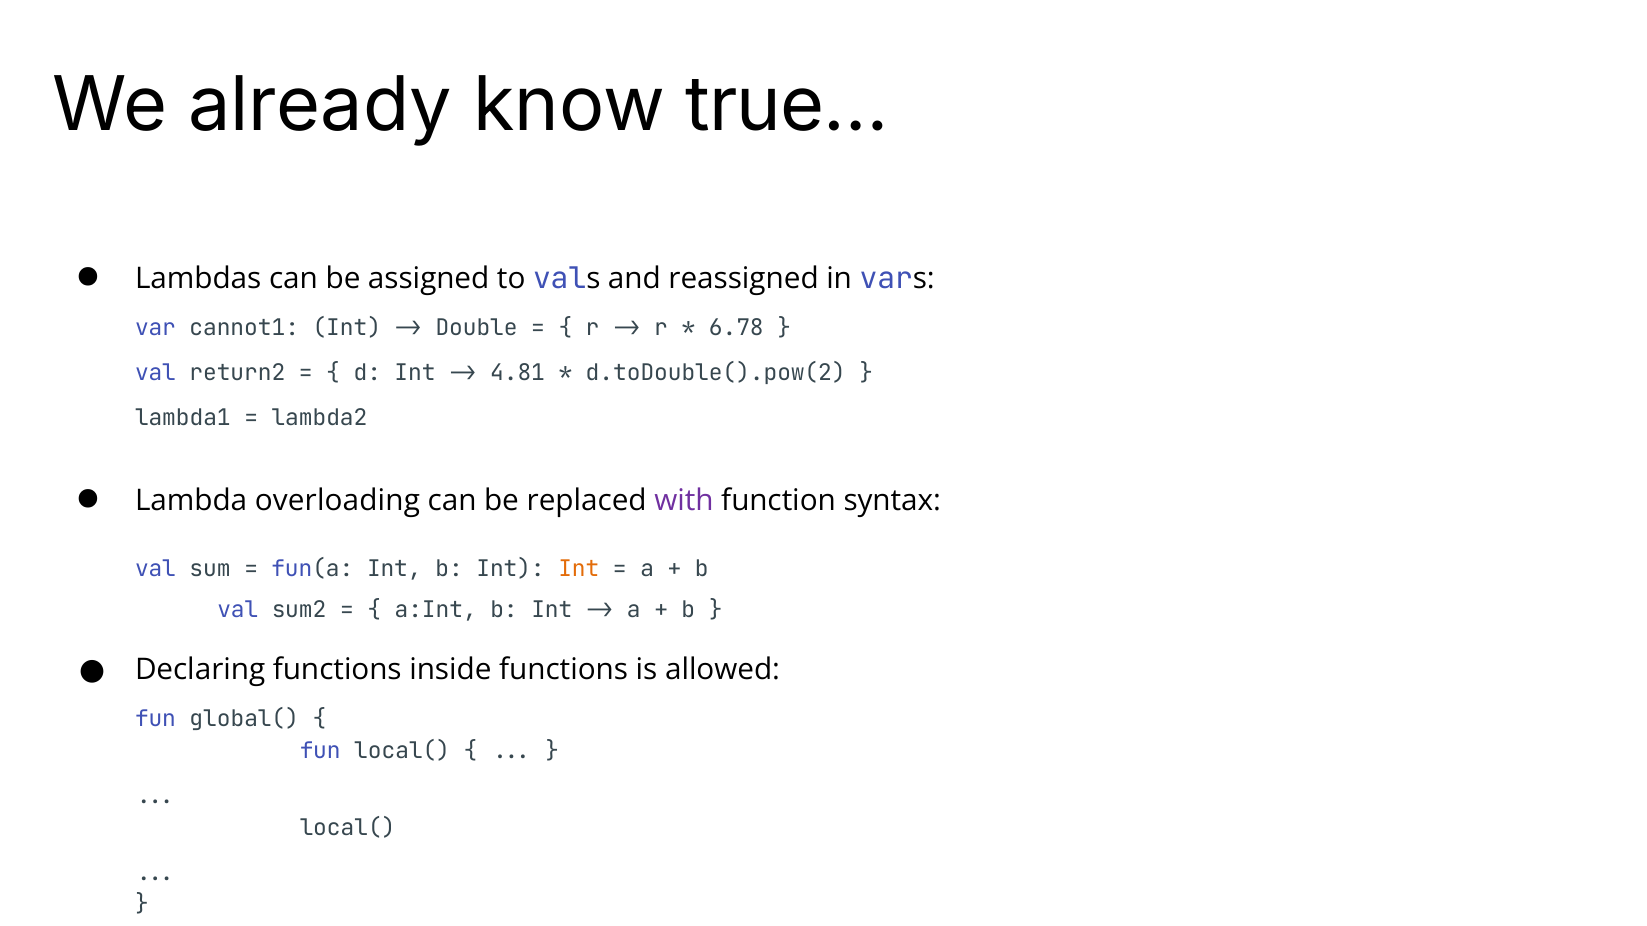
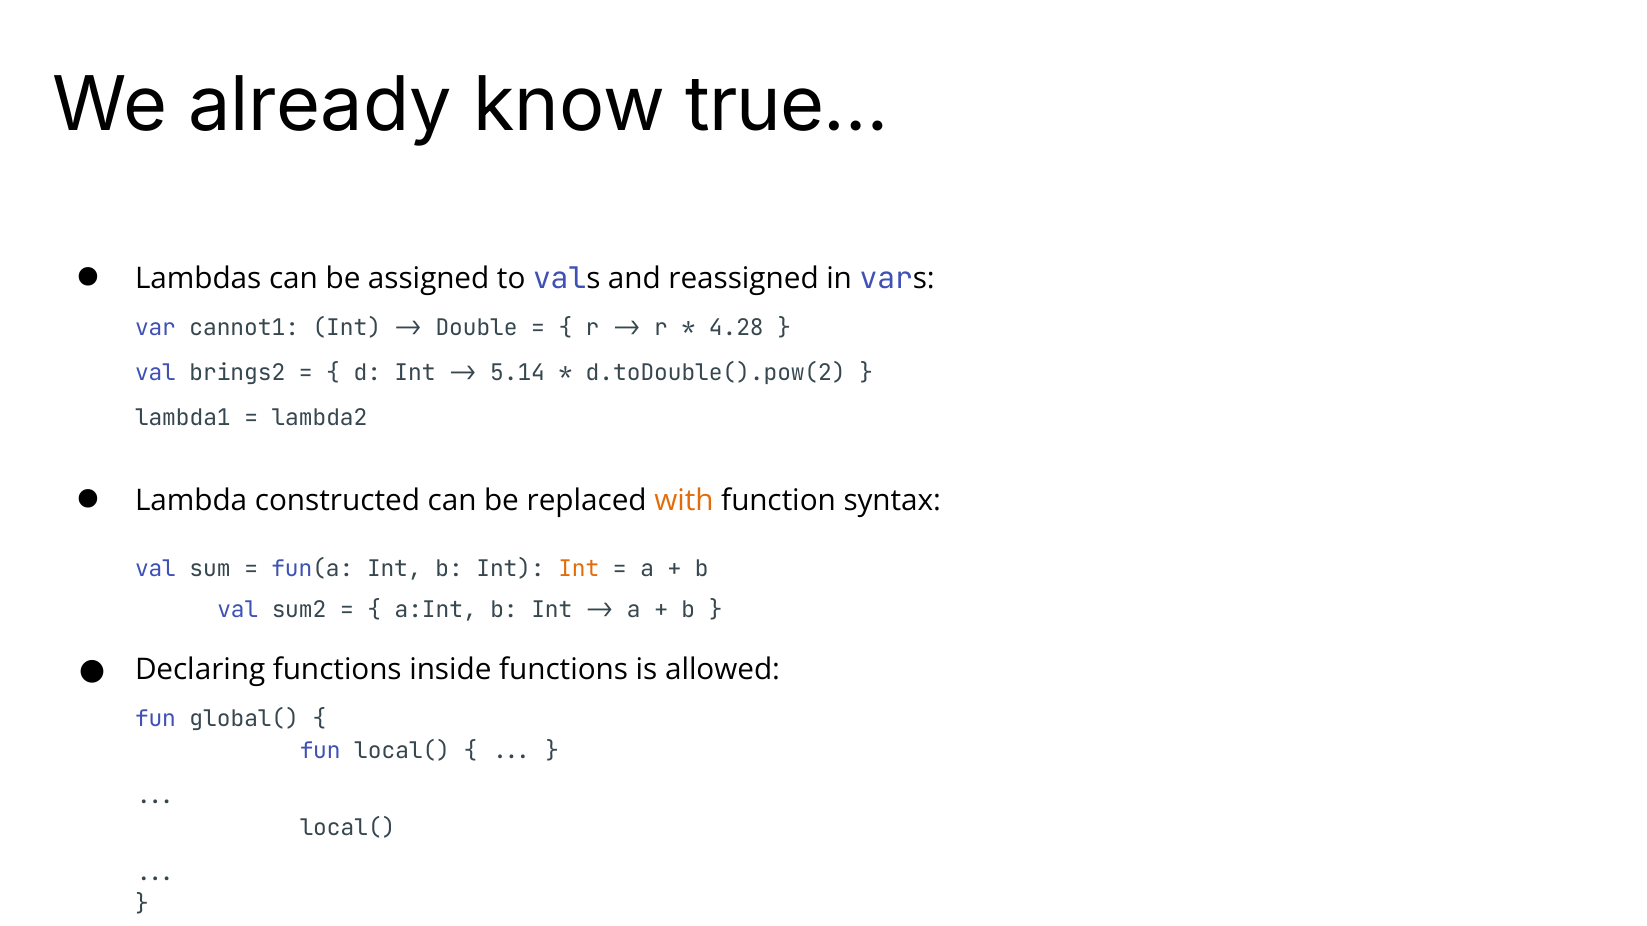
6.78: 6.78 -> 4.28
return2: return2 -> brings2
4.81: 4.81 -> 5.14
overloading: overloading -> constructed
with colour: purple -> orange
